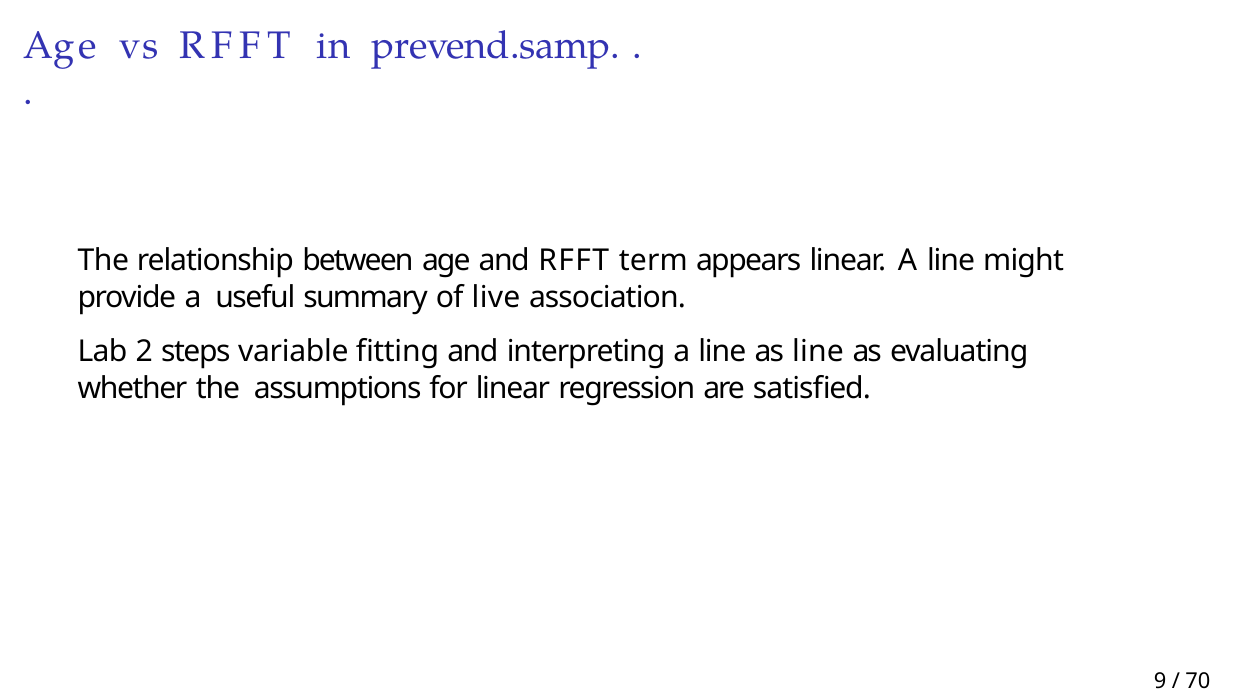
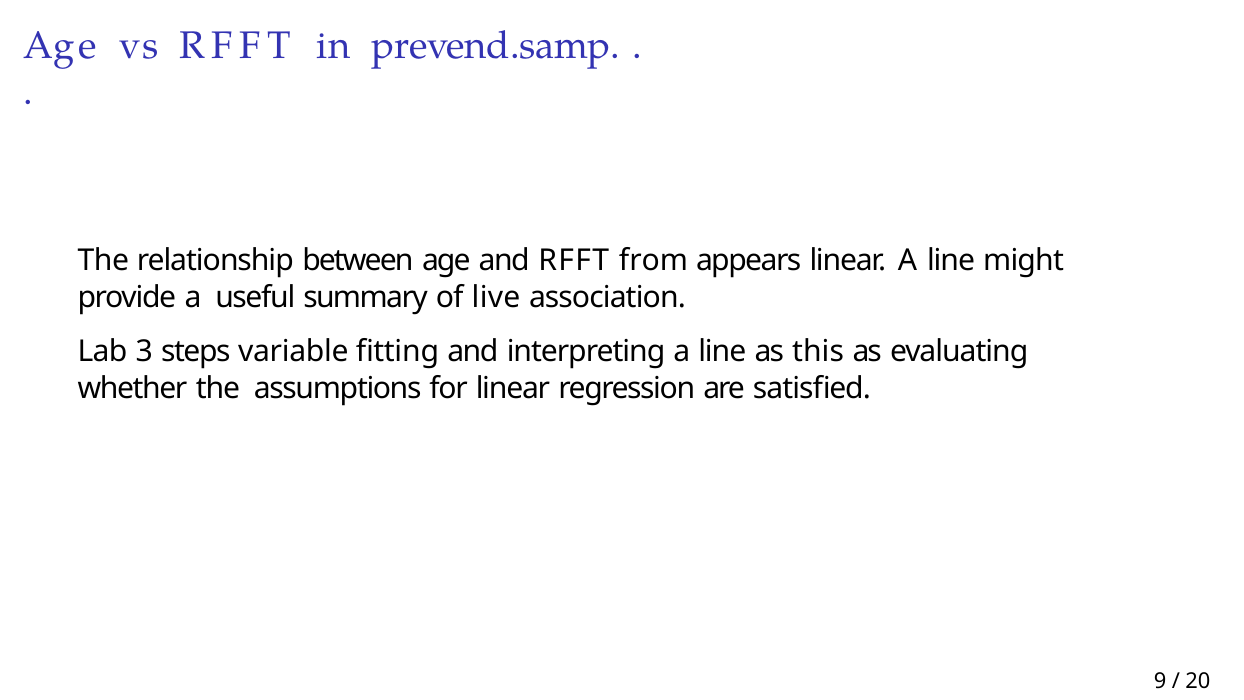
term: term -> from
2: 2 -> 3
as line: line -> this
70: 70 -> 20
